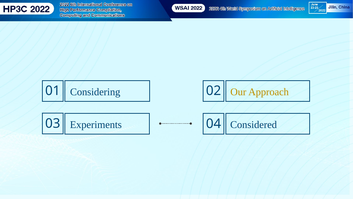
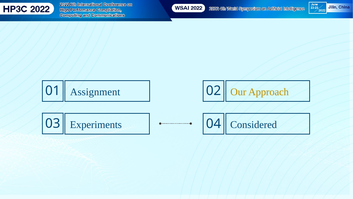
Considering: Considering -> Assignment
